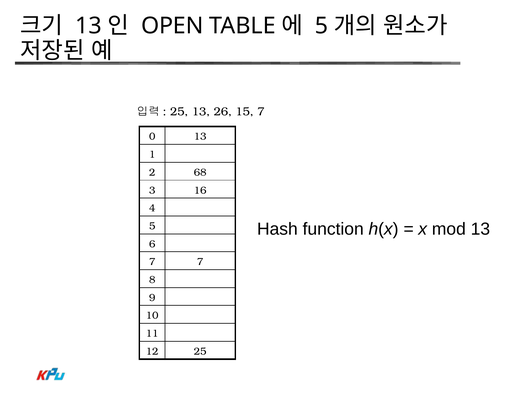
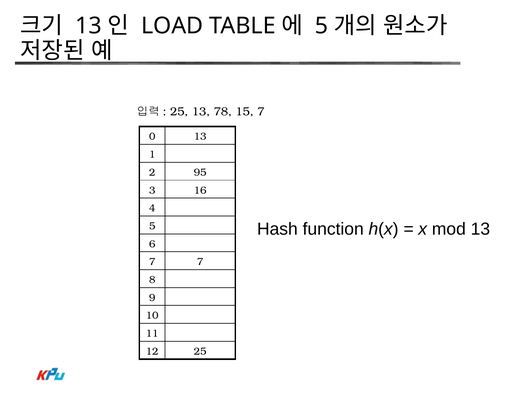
OPEN: OPEN -> LOAD
26: 26 -> 78
68: 68 -> 95
